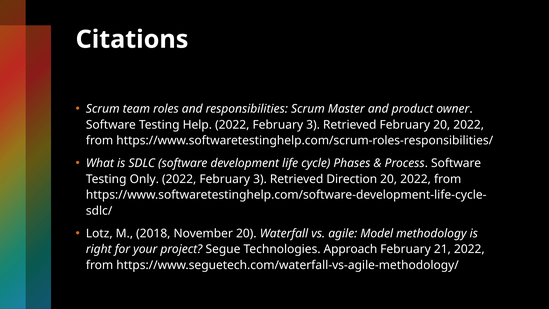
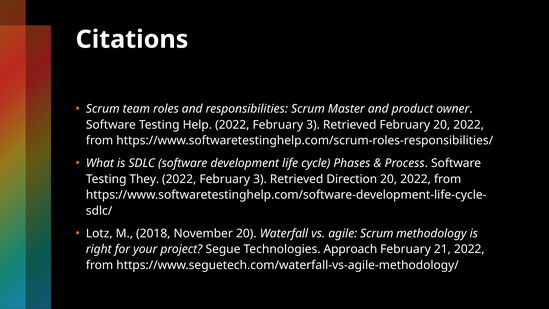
Only: Only -> They
agile Model: Model -> Scrum
